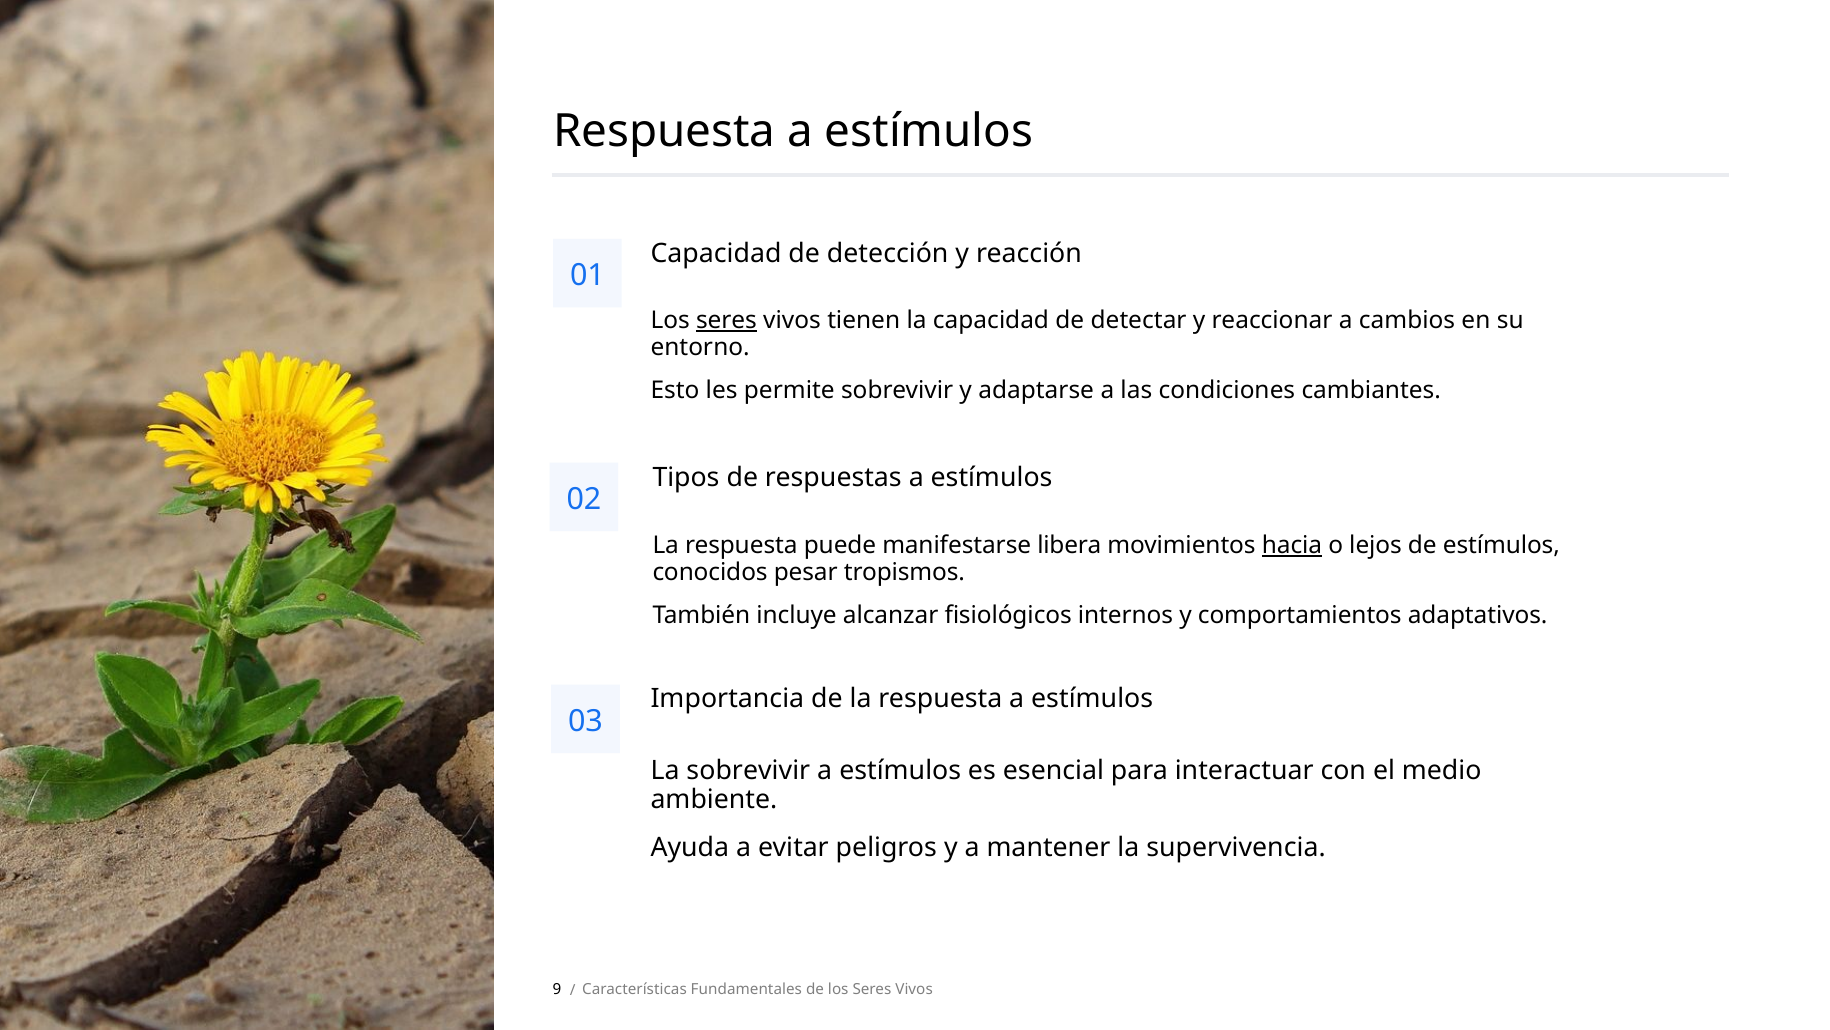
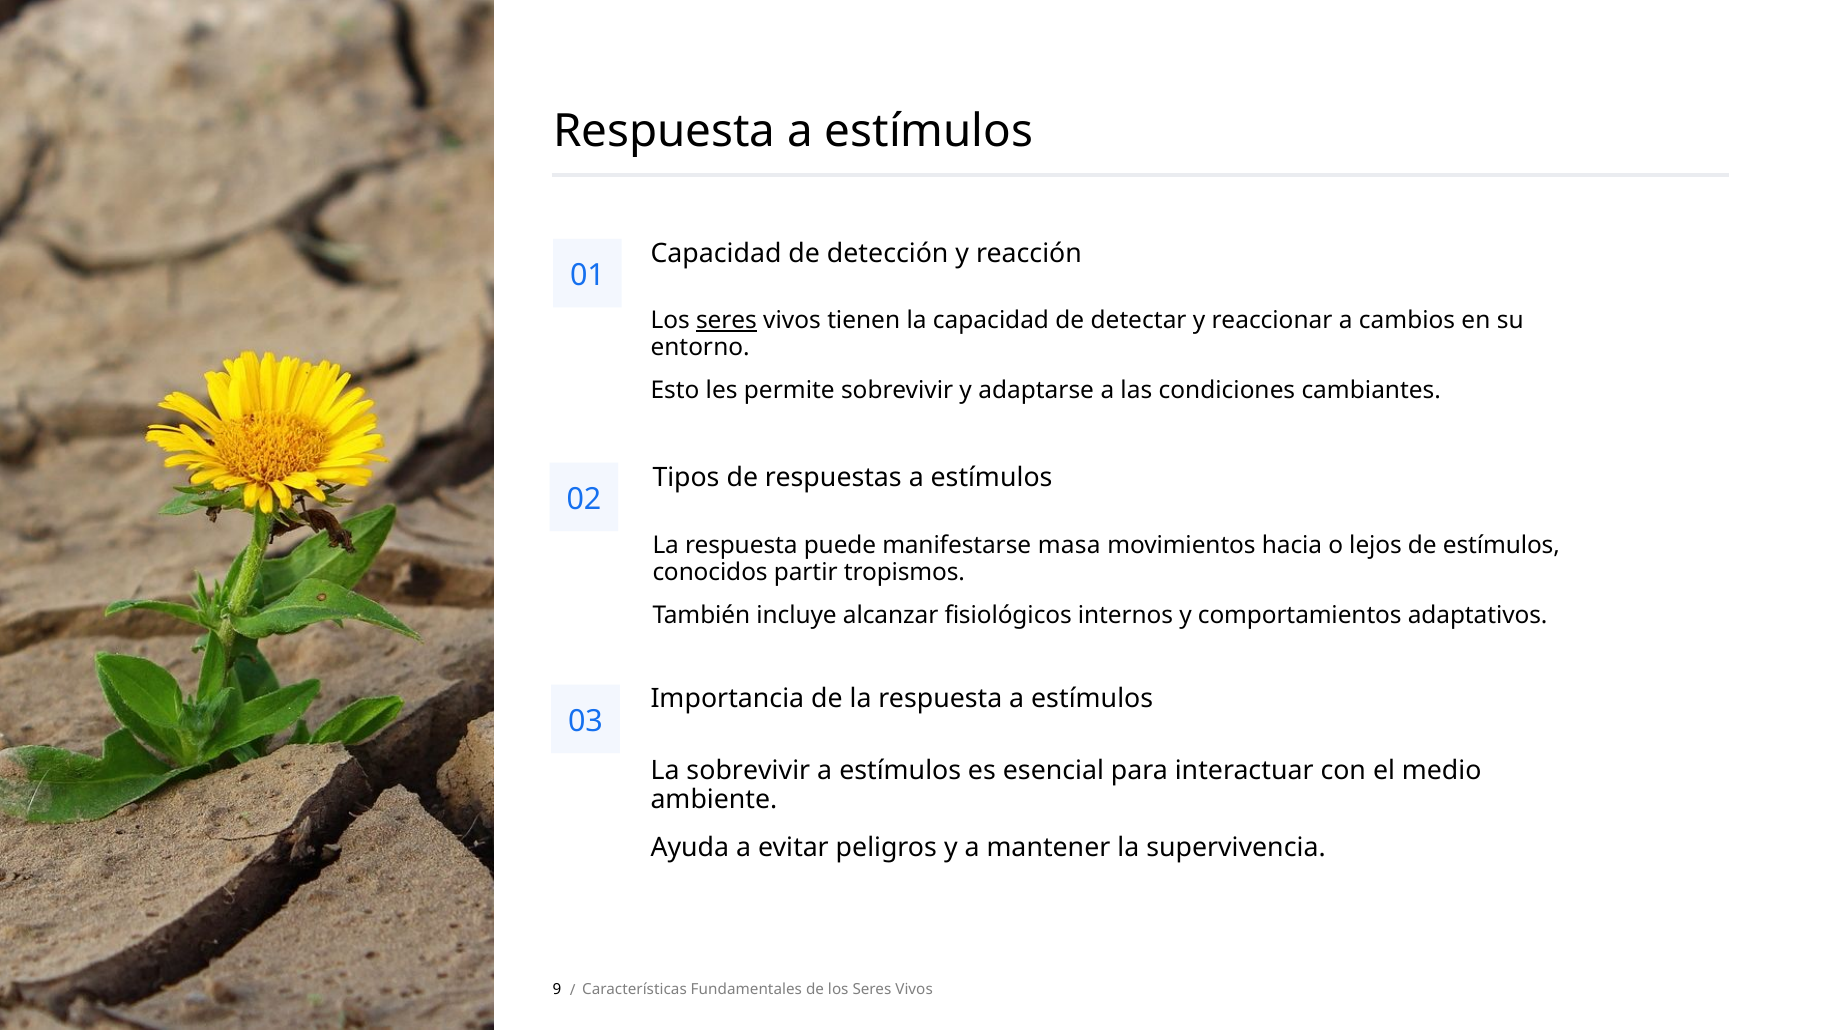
libera: libera -> masa
hacia underline: present -> none
pesar: pesar -> partir
